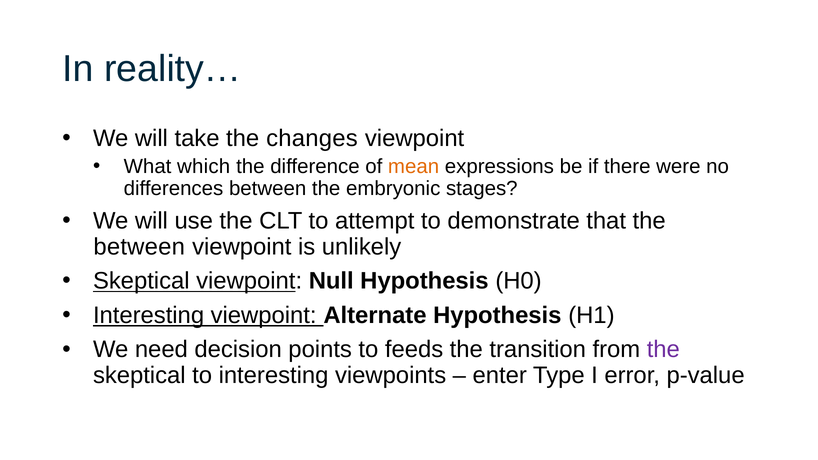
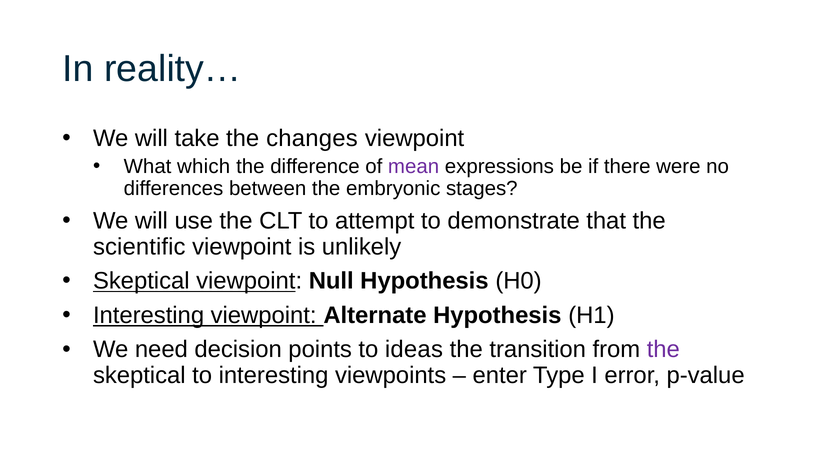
mean colour: orange -> purple
between at (139, 247): between -> scientific
feeds: feeds -> ideas
